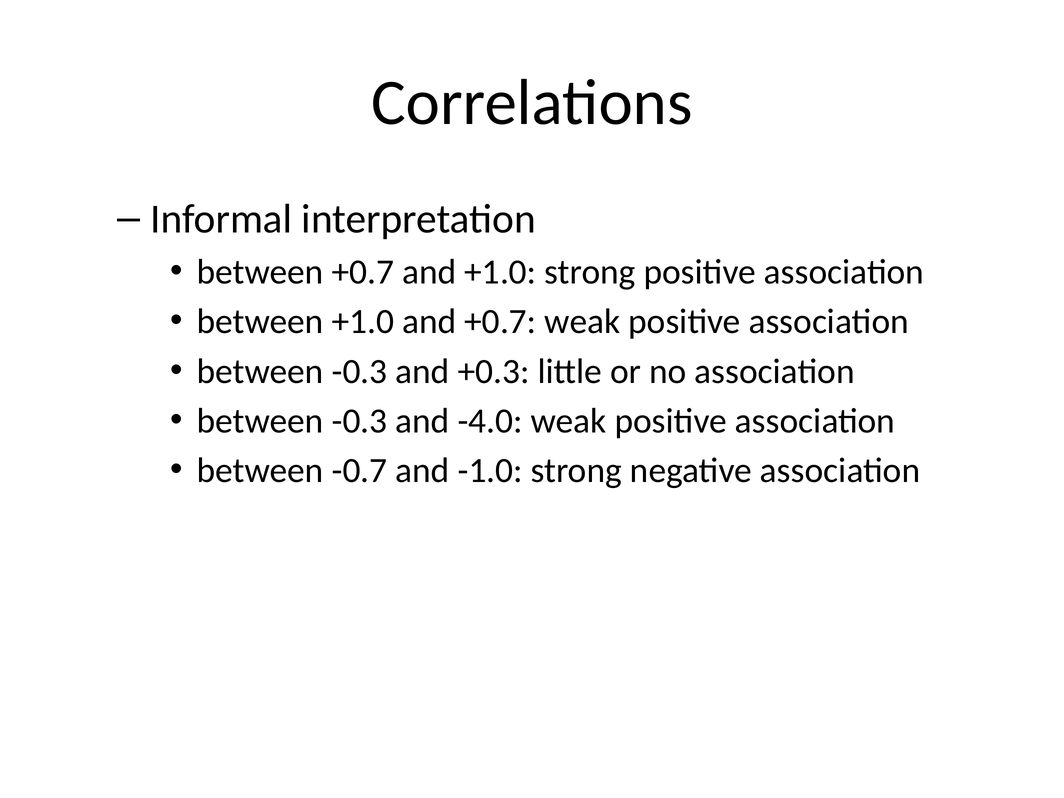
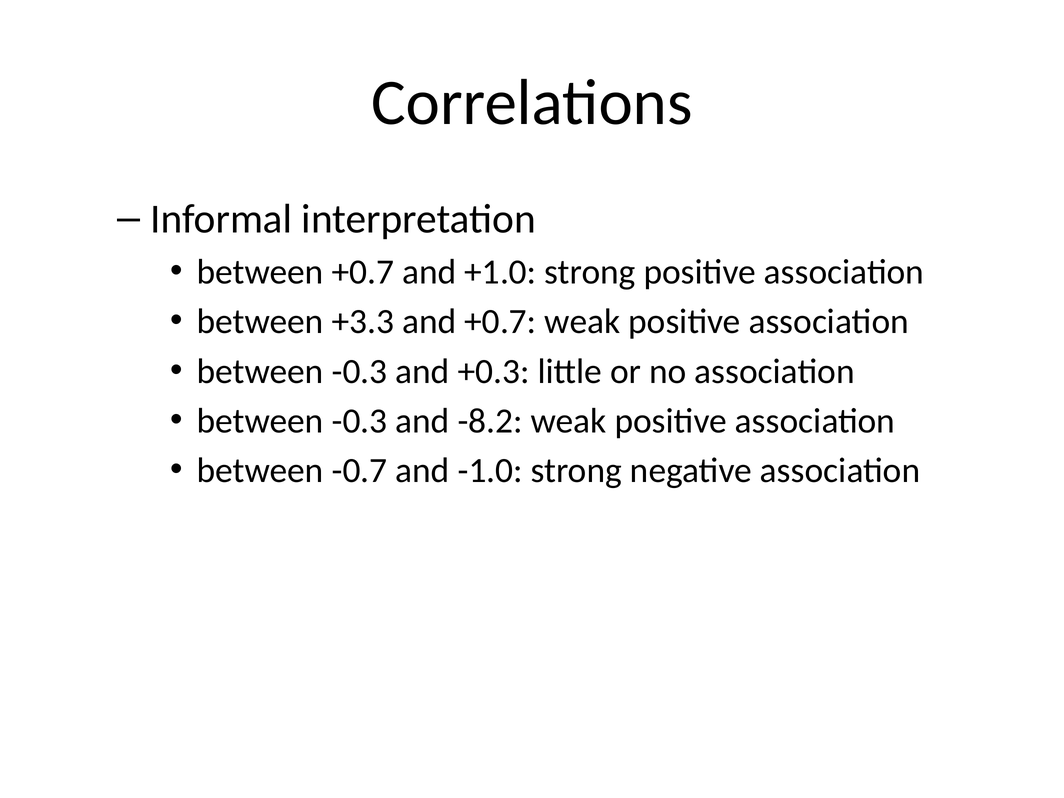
between +1.0: +1.0 -> +3.3
-4.0: -4.0 -> -8.2
